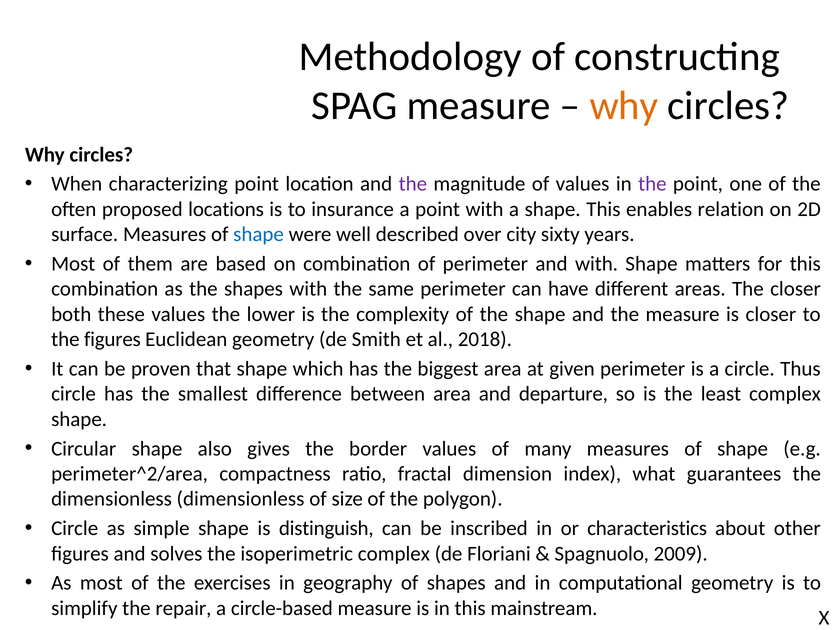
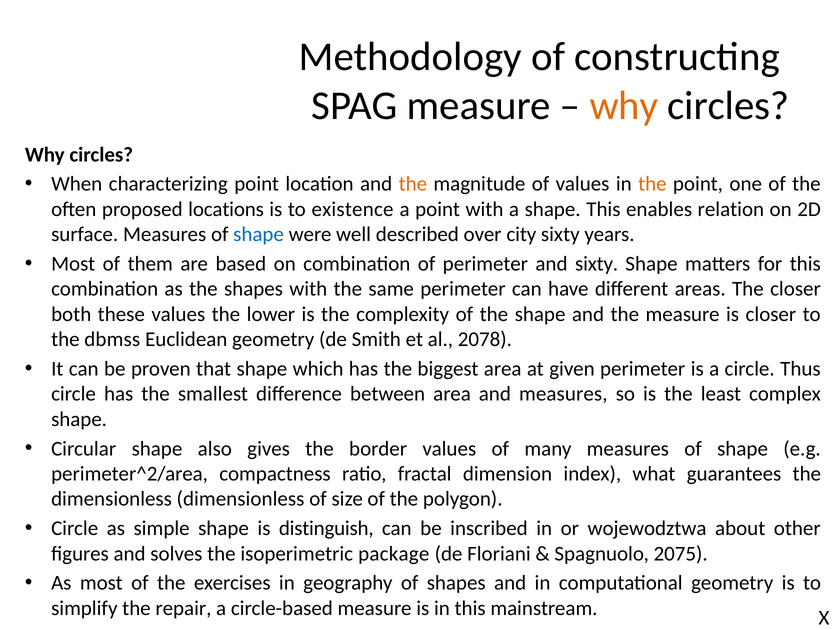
the at (413, 184) colour: purple -> orange
the at (652, 184) colour: purple -> orange
insurance: insurance -> existence
and with: with -> sixty
the figures: figures -> dbmss
2018: 2018 -> 2078
and departure: departure -> measures
characteristics: characteristics -> wojewodztwa
isoperimetric complex: complex -> package
2009: 2009 -> 2075
